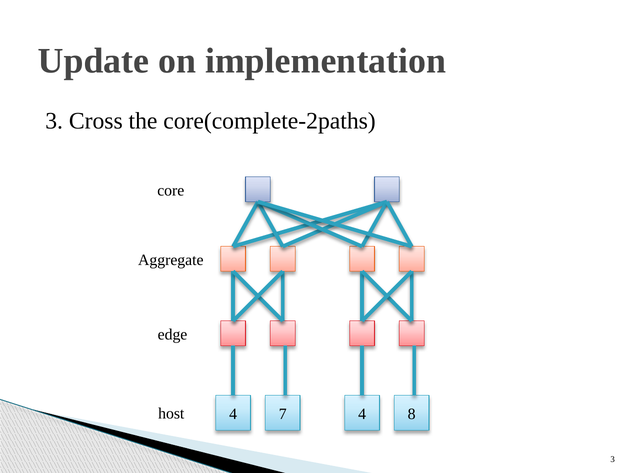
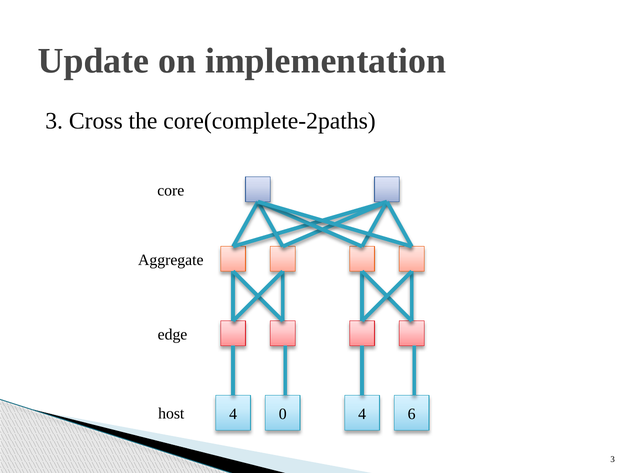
7: 7 -> 0
8: 8 -> 6
